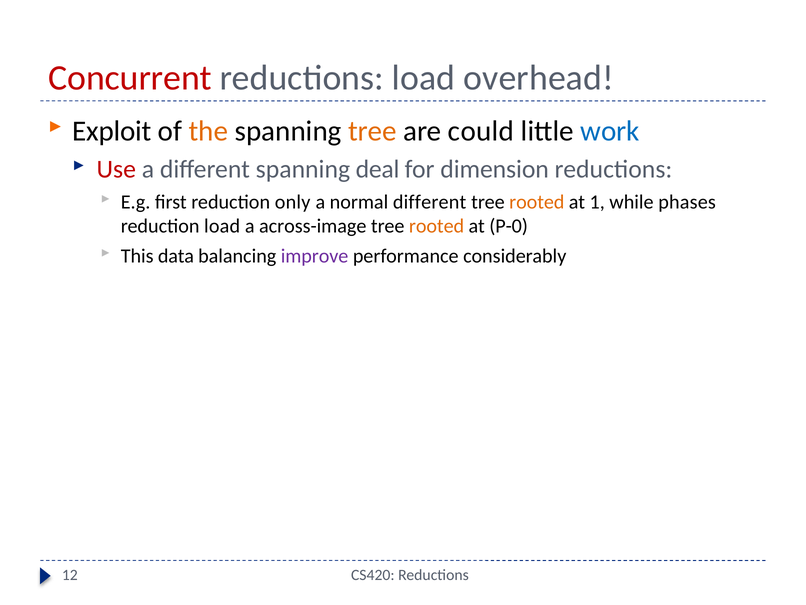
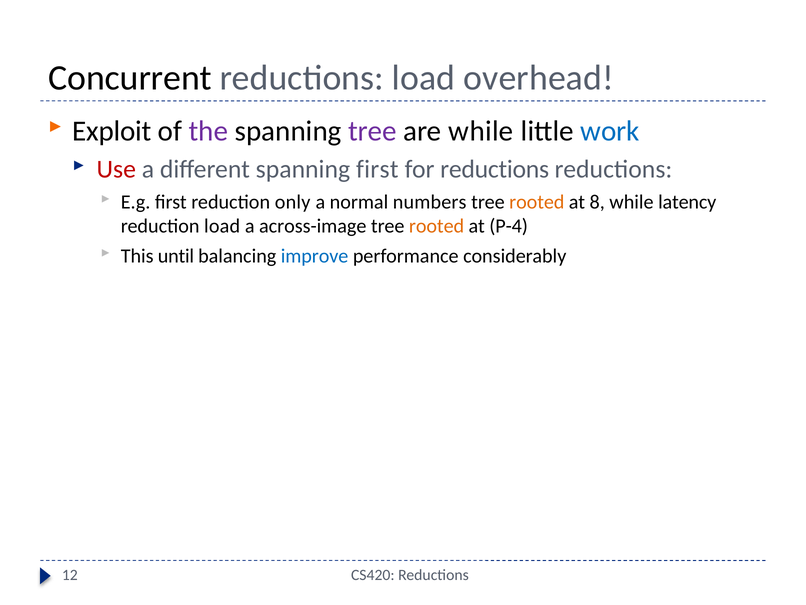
Concurrent colour: red -> black
the colour: orange -> purple
tree at (372, 131) colour: orange -> purple
are could: could -> while
spanning deal: deal -> first
for dimension: dimension -> reductions
normal different: different -> numbers
1: 1 -> 8
phases: phases -> latency
P-0: P-0 -> P-4
data: data -> until
improve colour: purple -> blue
